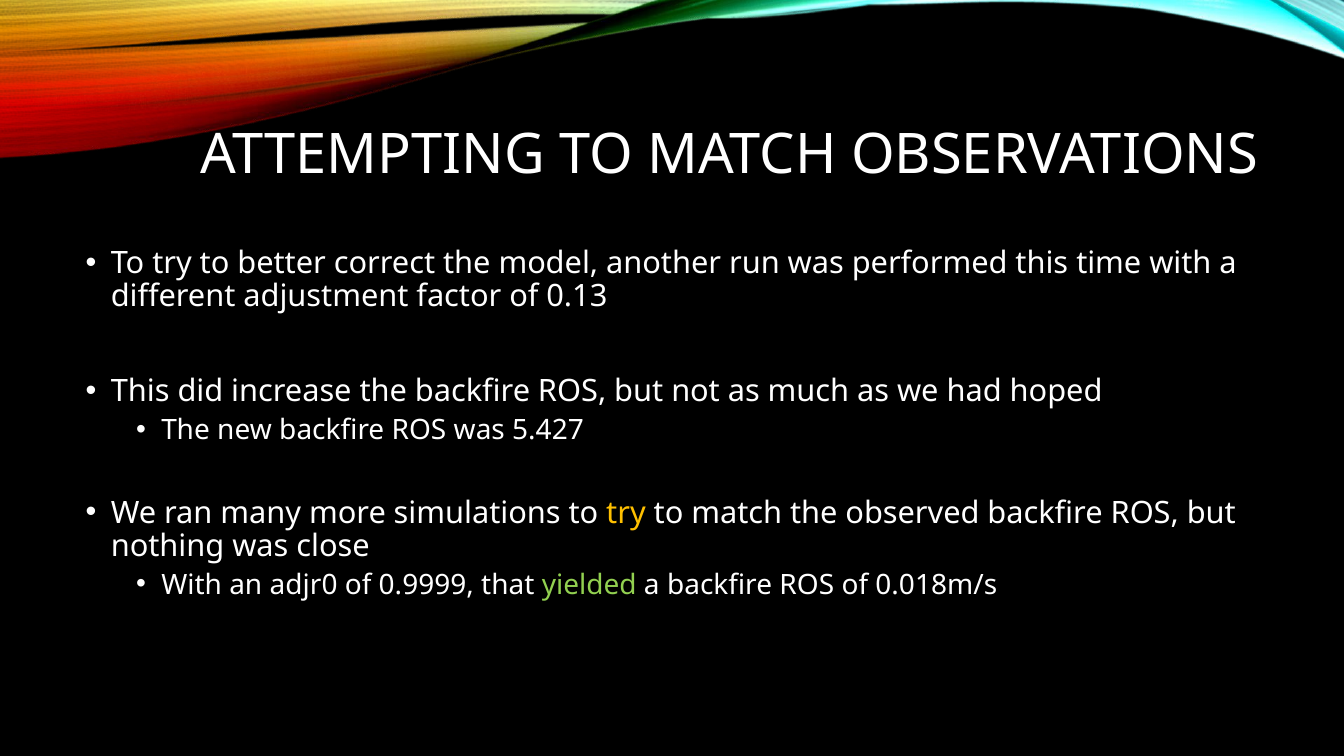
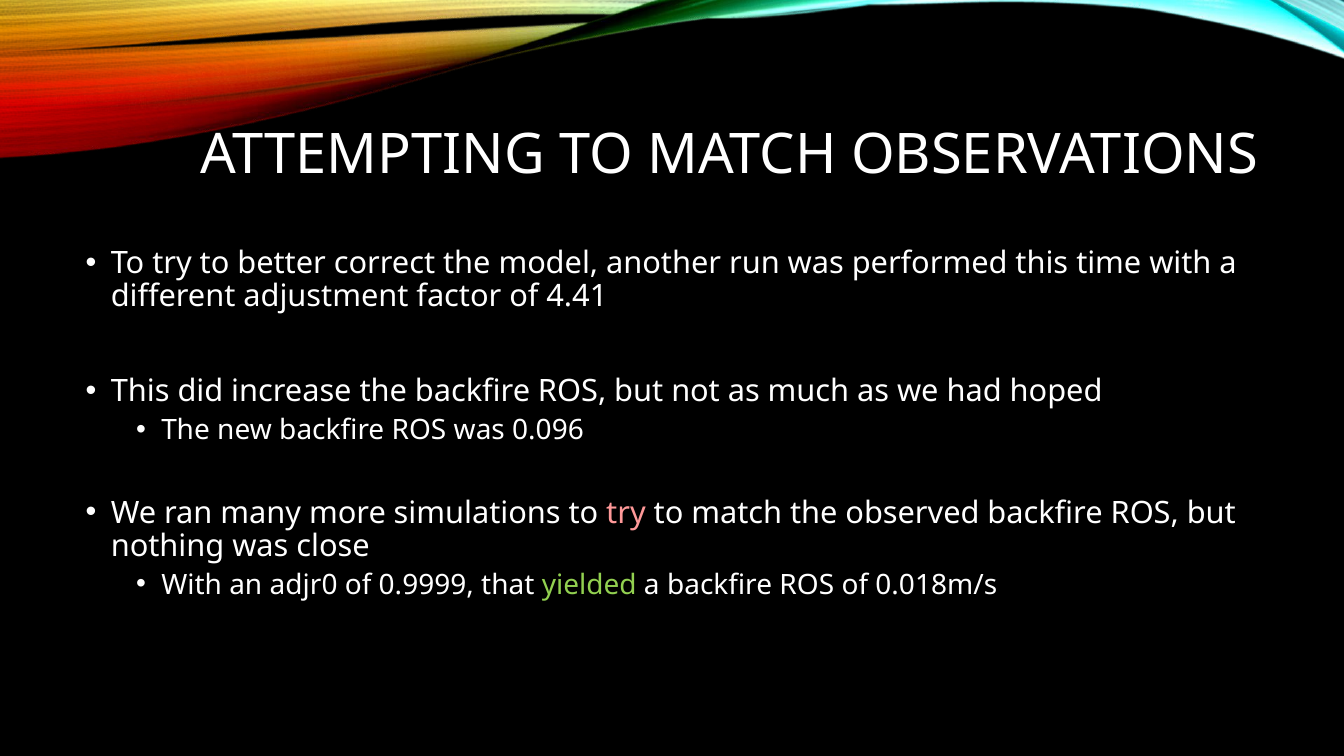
0.13: 0.13 -> 4.41
5.427: 5.427 -> 0.096
try at (626, 513) colour: yellow -> pink
